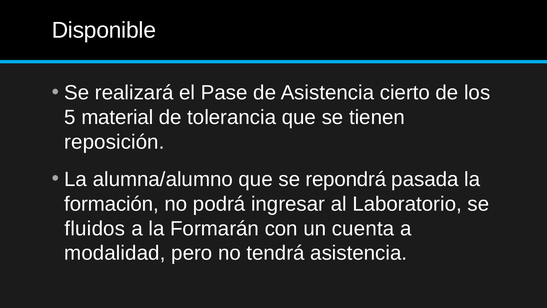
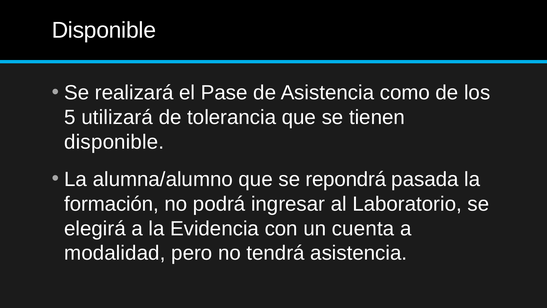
cierto: cierto -> como
material: material -> utilizará
reposición at (114, 142): reposición -> disponible
fluidos: fluidos -> elegirá
Formarán: Formarán -> Evidencia
